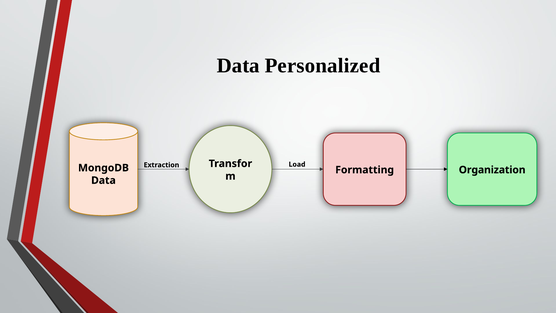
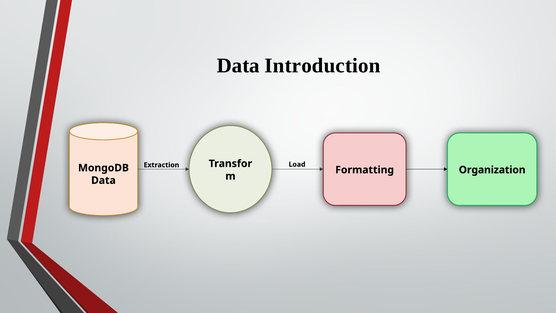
Personalized: Personalized -> Introduction
